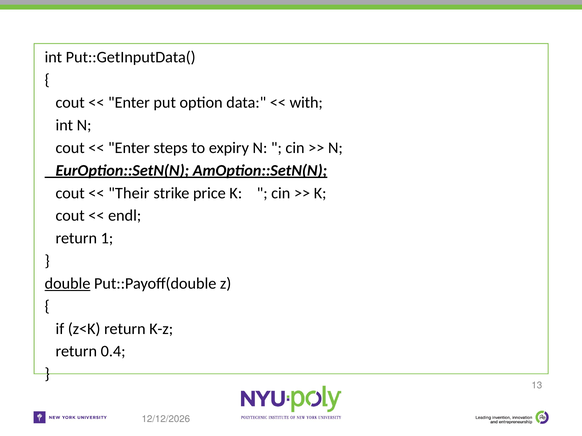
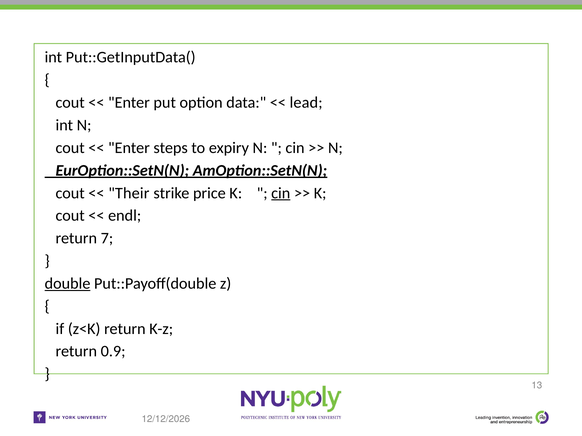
with: with -> lead
cin at (281, 193) underline: none -> present
1: 1 -> 7
0.4: 0.4 -> 0.9
